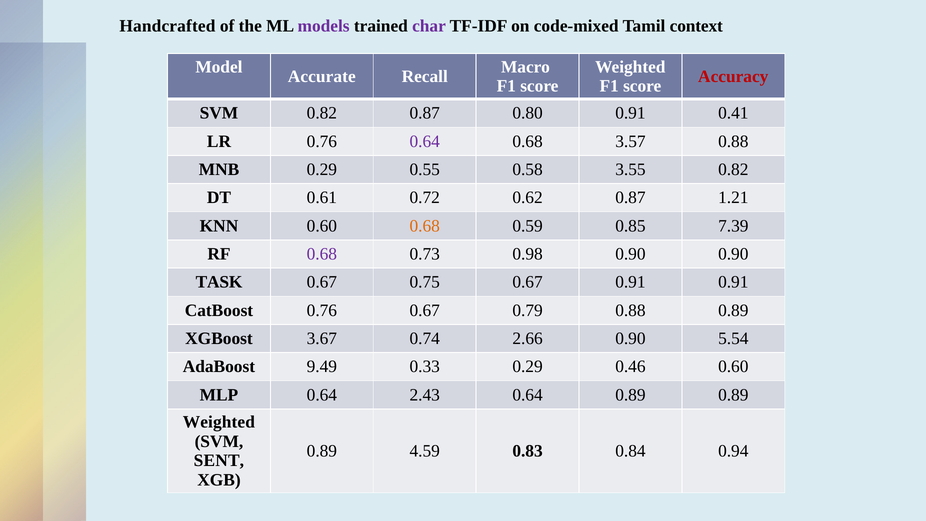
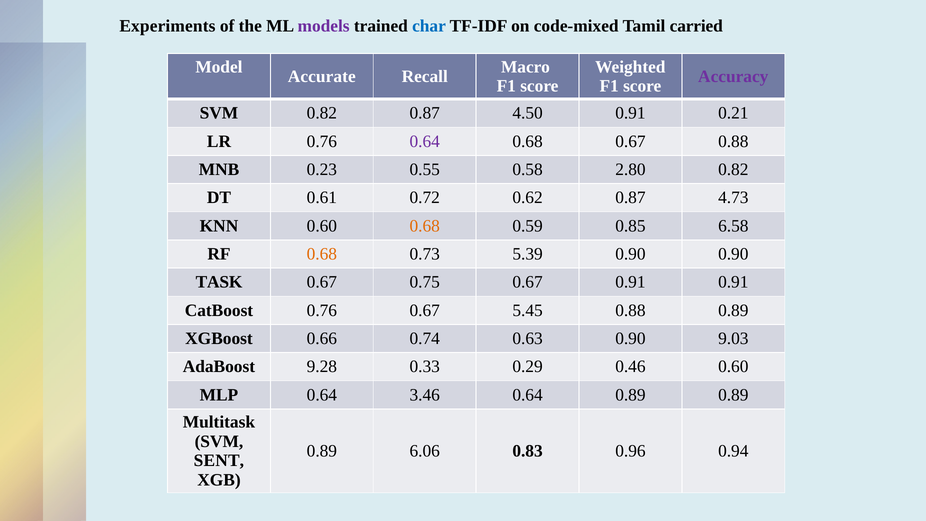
Handcrafted: Handcrafted -> Experiments
char colour: purple -> blue
context: context -> carried
Accuracy colour: red -> purple
0.80: 0.80 -> 4.50
0.41: 0.41 -> 0.21
0.68 3.57: 3.57 -> 0.67
MNB 0.29: 0.29 -> 0.23
3.55: 3.55 -> 2.80
1.21: 1.21 -> 4.73
7.39: 7.39 -> 6.58
0.68 at (322, 254) colour: purple -> orange
0.98: 0.98 -> 5.39
0.79: 0.79 -> 5.45
3.67: 3.67 -> 0.66
2.66: 2.66 -> 0.63
5.54: 5.54 -> 9.03
9.49: 9.49 -> 9.28
2.43: 2.43 -> 3.46
Weighted at (219, 422): Weighted -> Multitask
4.59: 4.59 -> 6.06
0.84: 0.84 -> 0.96
